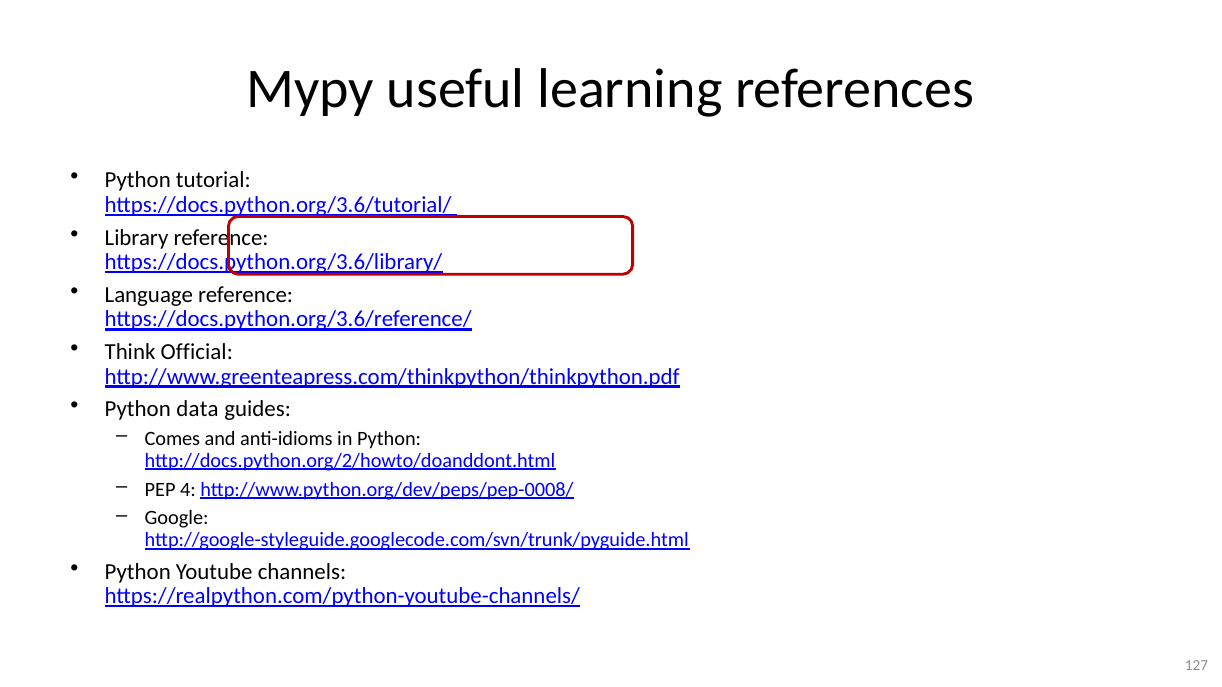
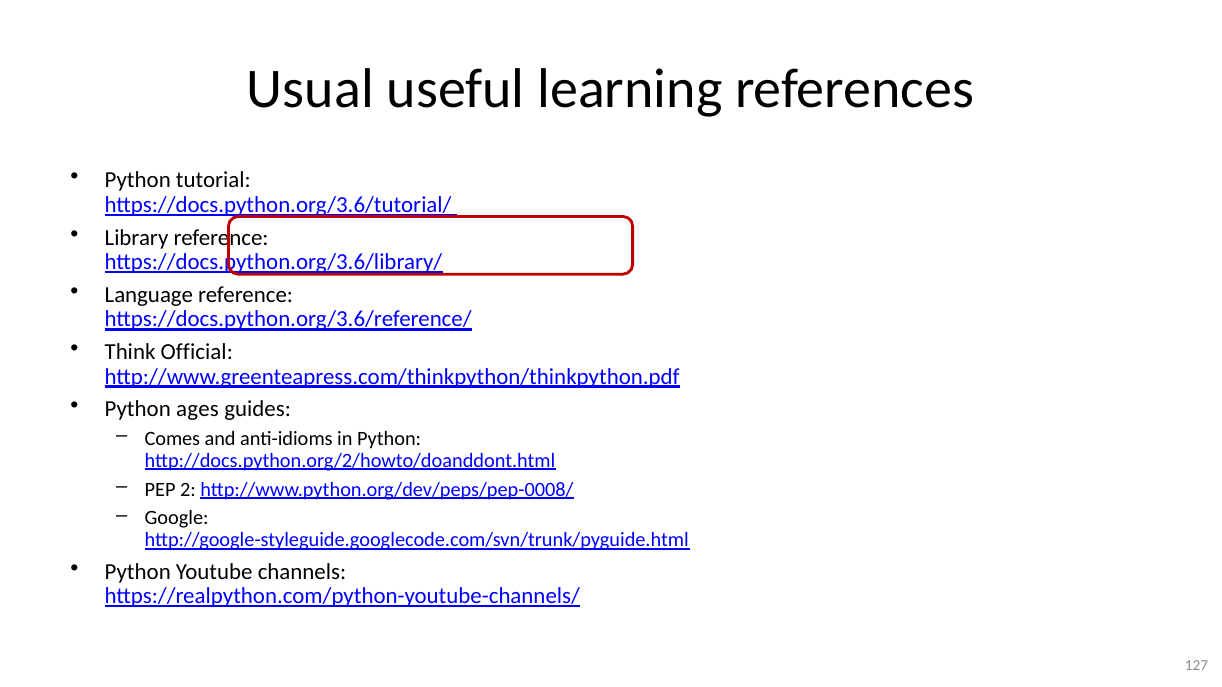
Mypy: Mypy -> Usual
data: data -> ages
4: 4 -> 2
